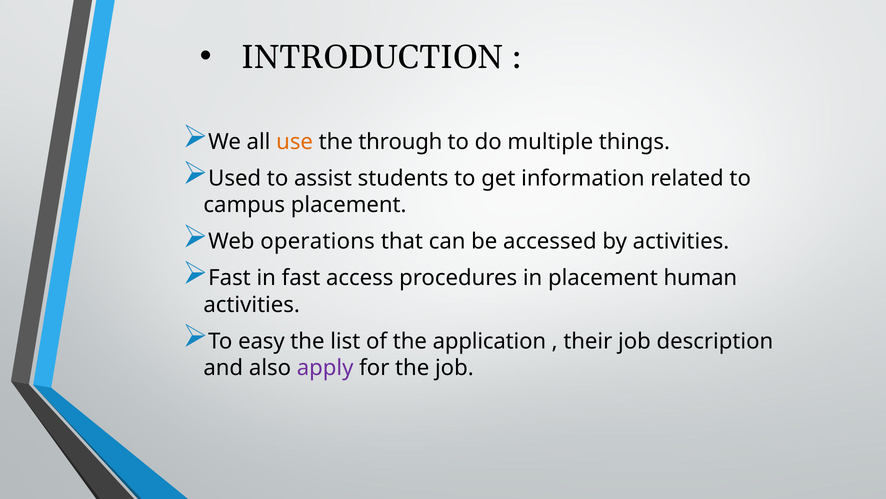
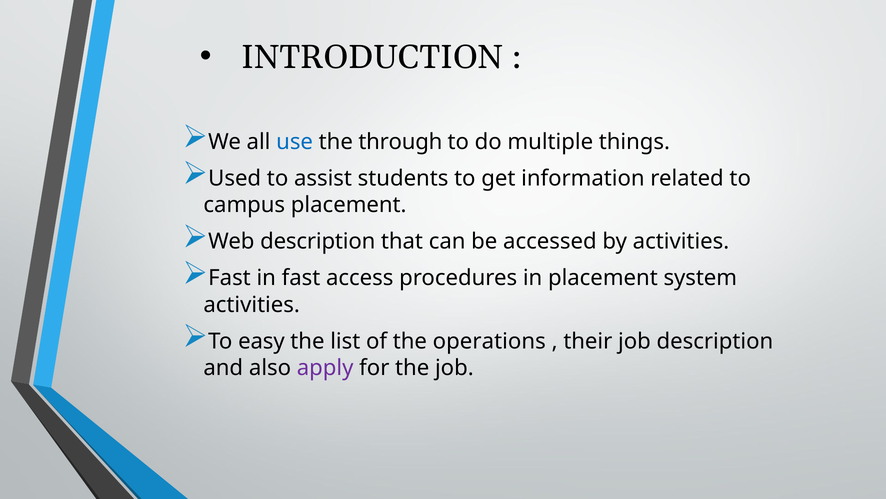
use colour: orange -> blue
Web operations: operations -> description
placement human: human -> system
the application: application -> operations
